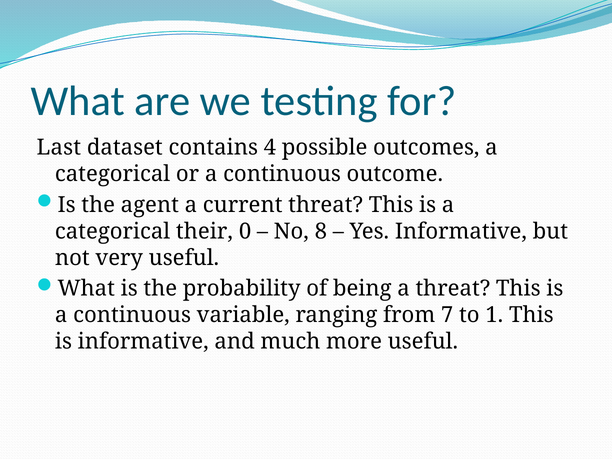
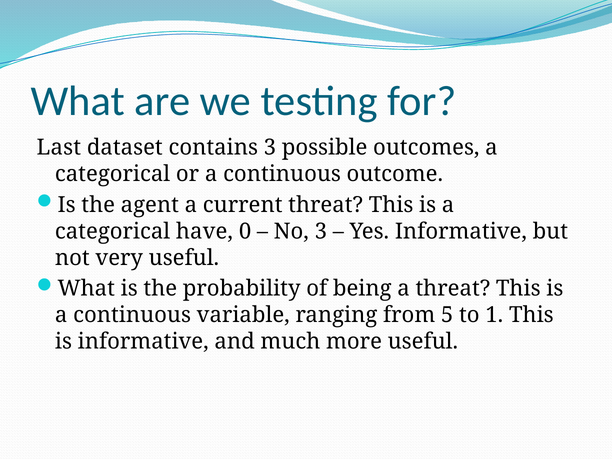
contains 4: 4 -> 3
their: their -> have
No 8: 8 -> 3
7: 7 -> 5
